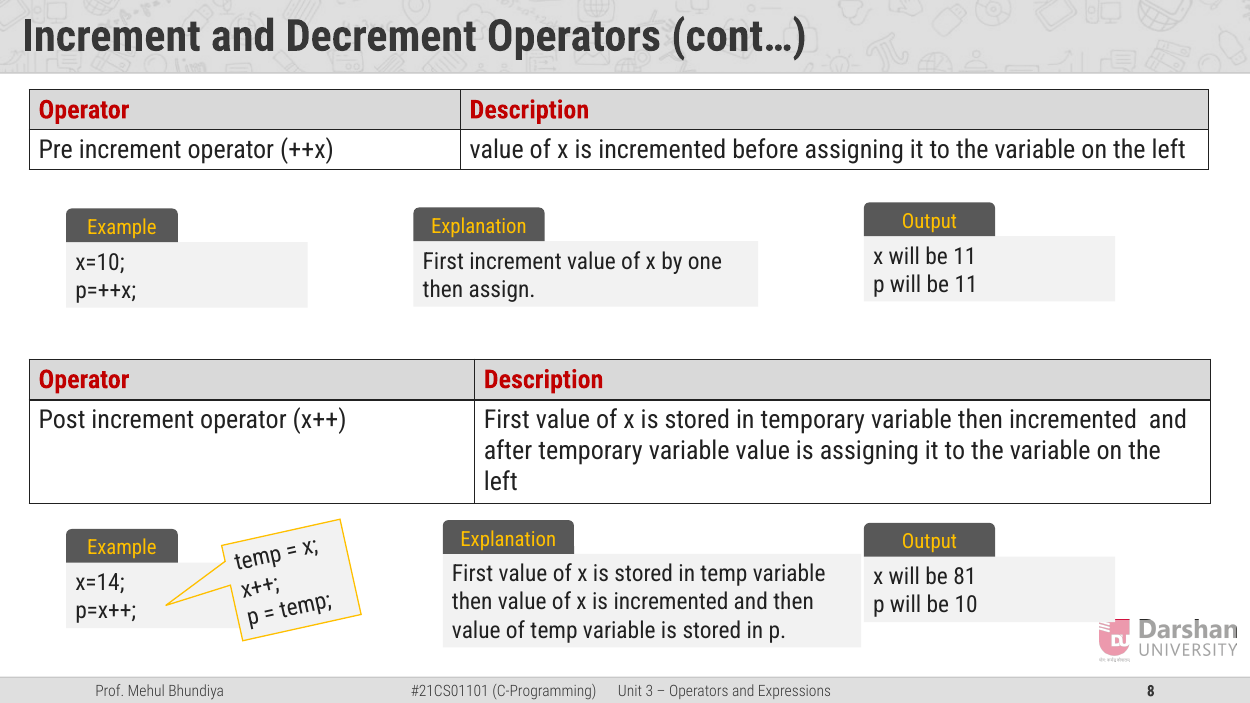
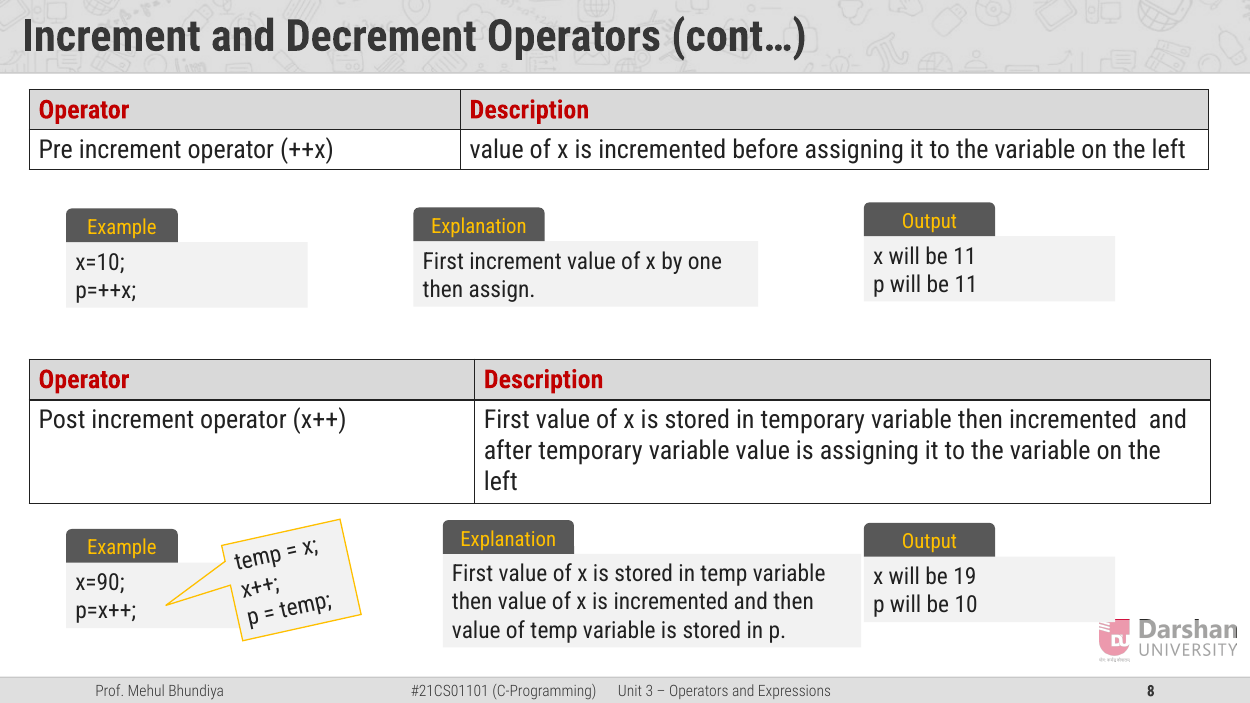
81: 81 -> 19
x=14: x=14 -> x=90
